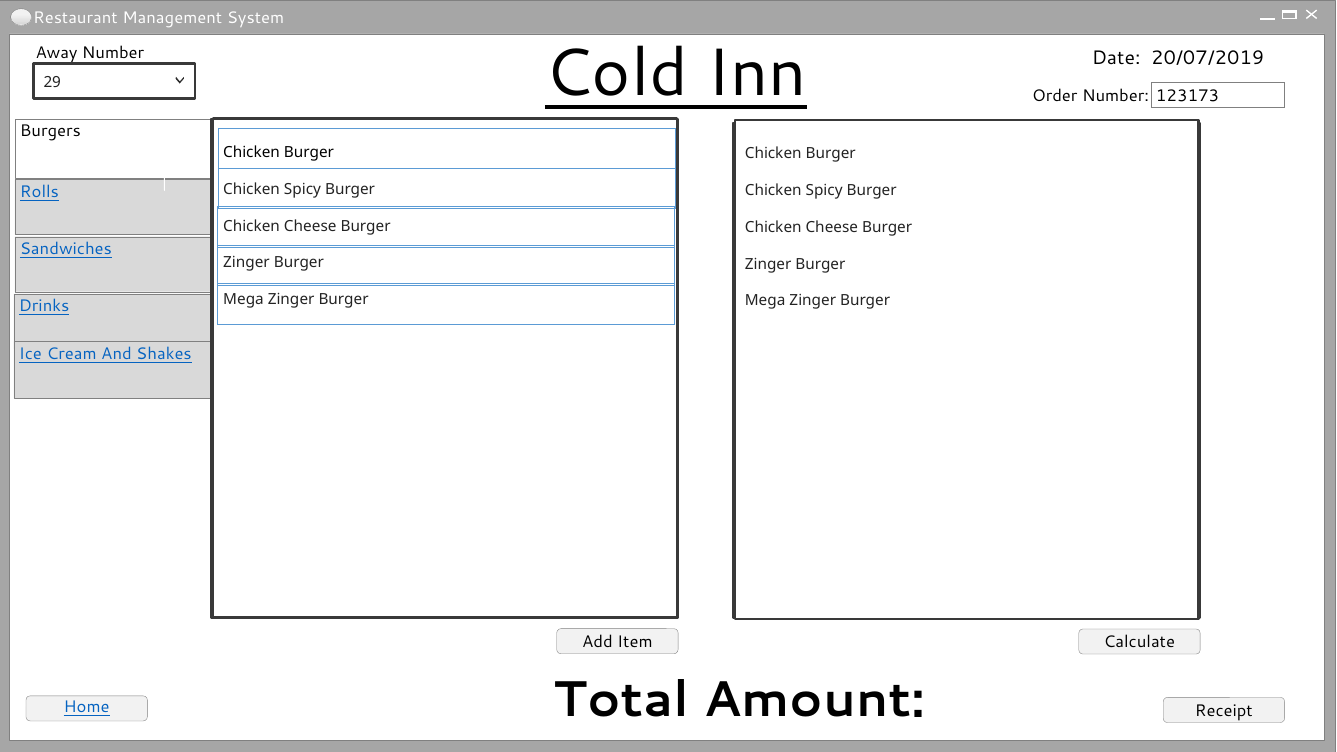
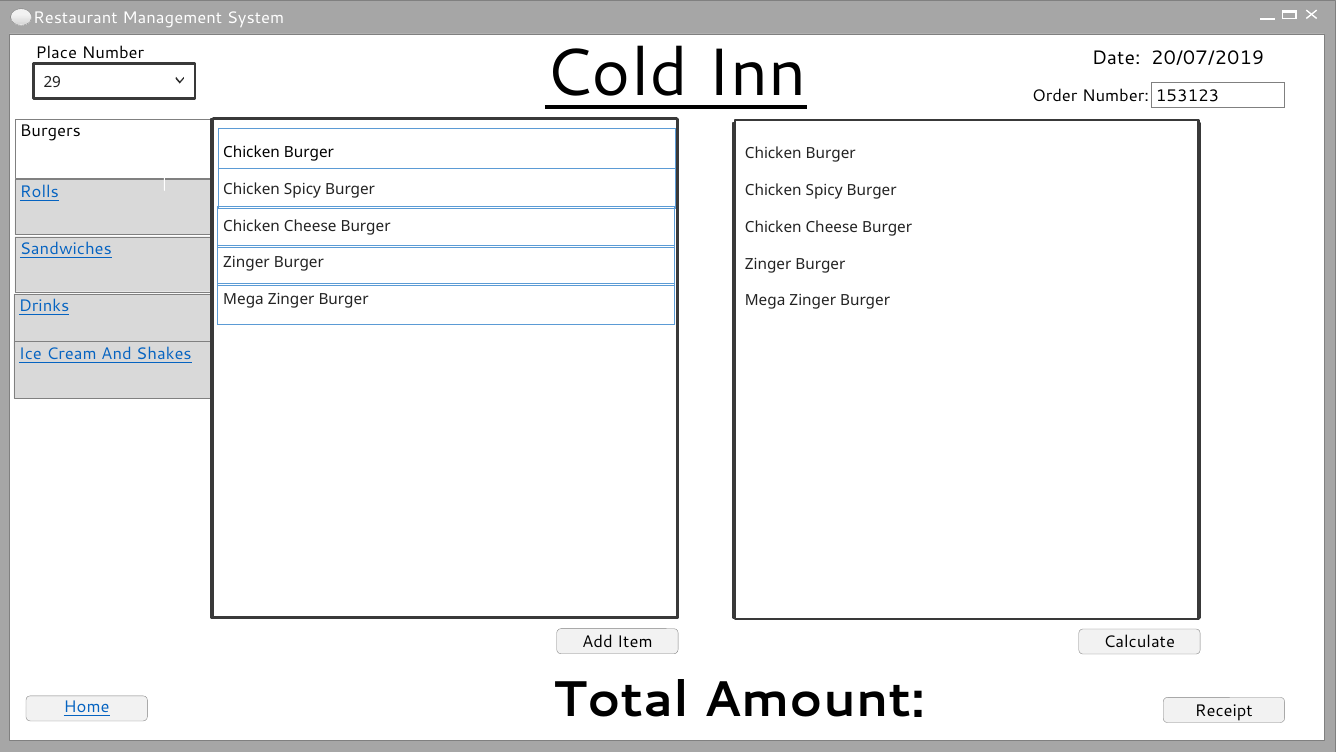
Away: Away -> Place
123173: 123173 -> 153123
